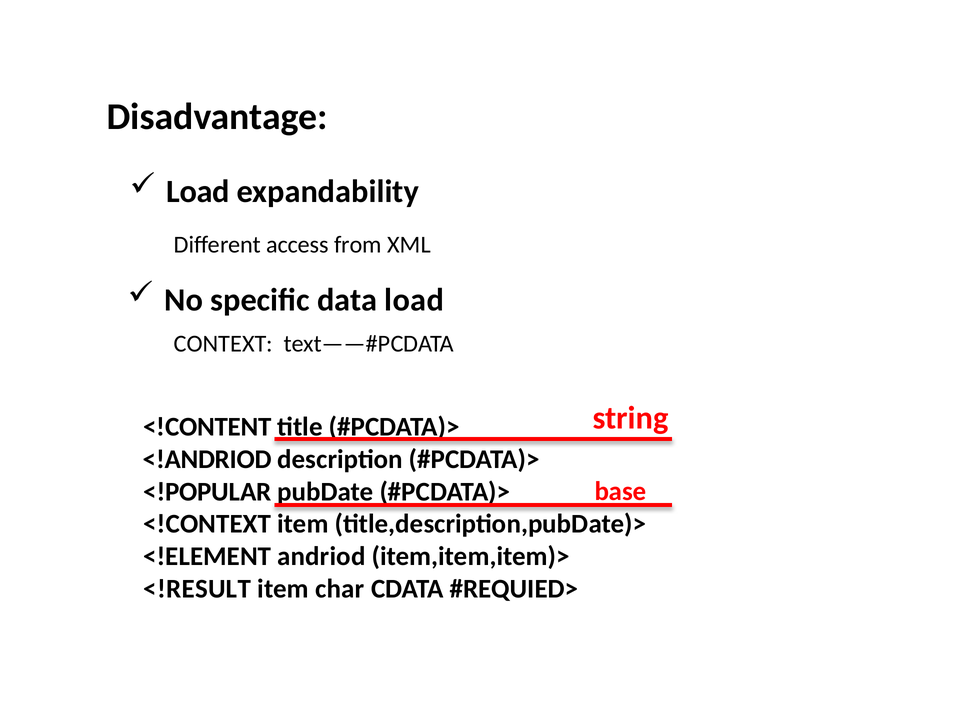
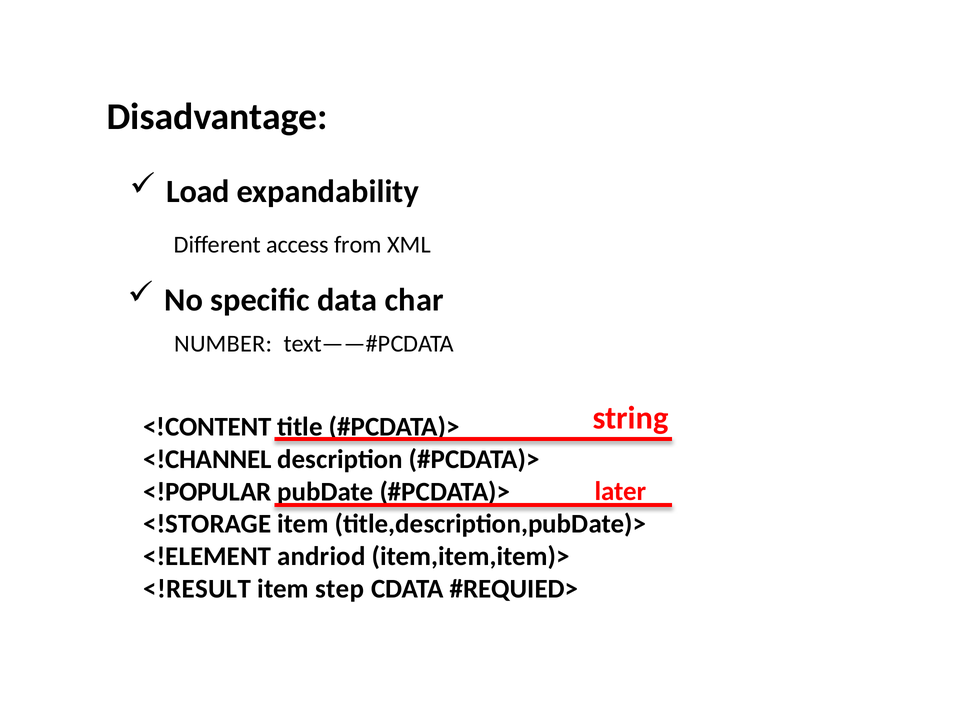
data load: load -> char
CONTEXT: CONTEXT -> NUMBER
<!ANDRIOD: <!ANDRIOD -> <!CHANNEL
base: base -> later
<!CONTEXT: <!CONTEXT -> <!STORAGE
char: char -> step
